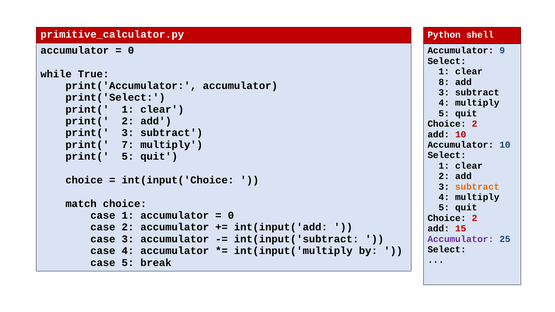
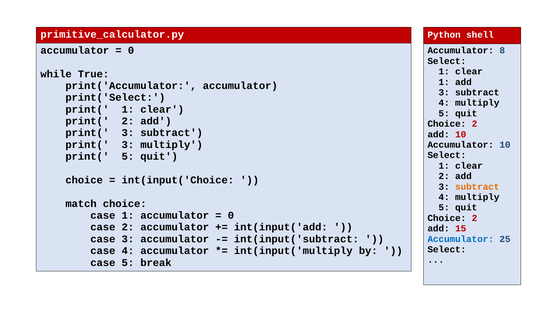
9: 9 -> 8
8 at (444, 82): 8 -> 1
7 at (128, 145): 7 -> 3
Accumulator at (461, 239) colour: purple -> blue
